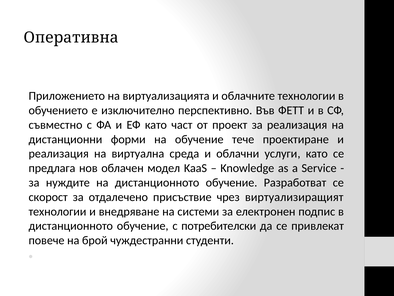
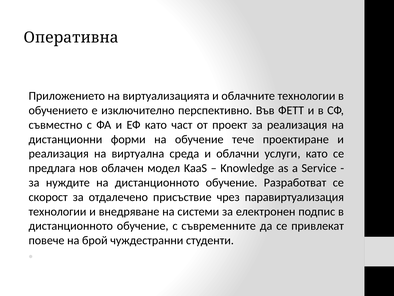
виртуализиращият: виртуализиращият -> паравиртуализация
потребителски: потребителски -> съвременните
